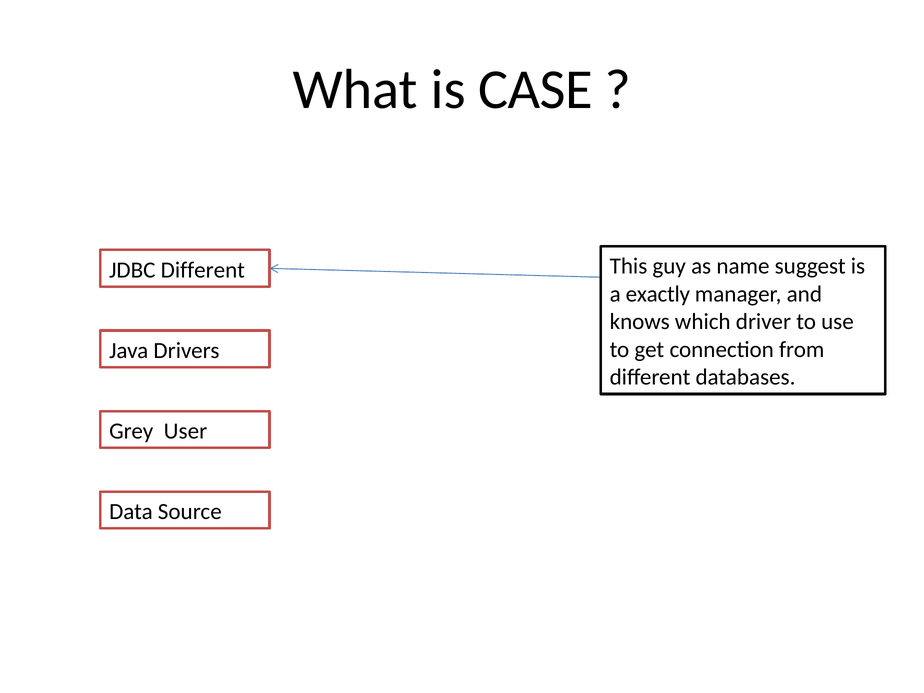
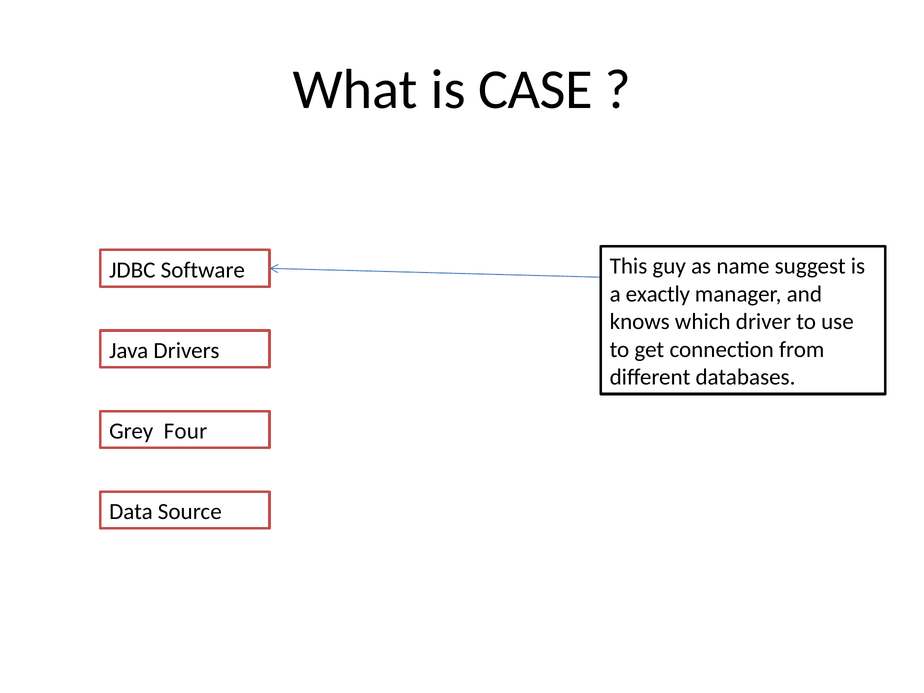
JDBC Different: Different -> Software
User: User -> Four
